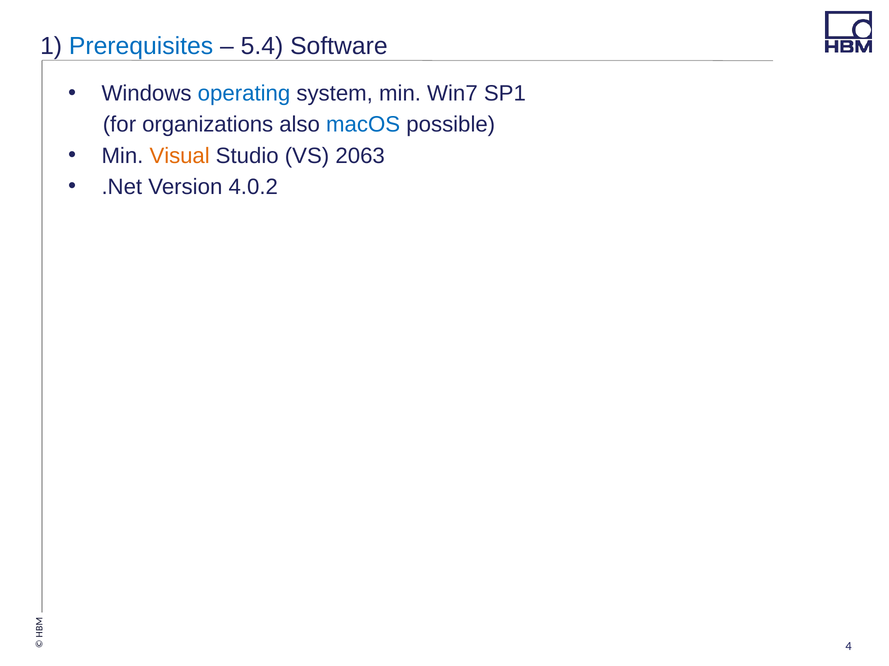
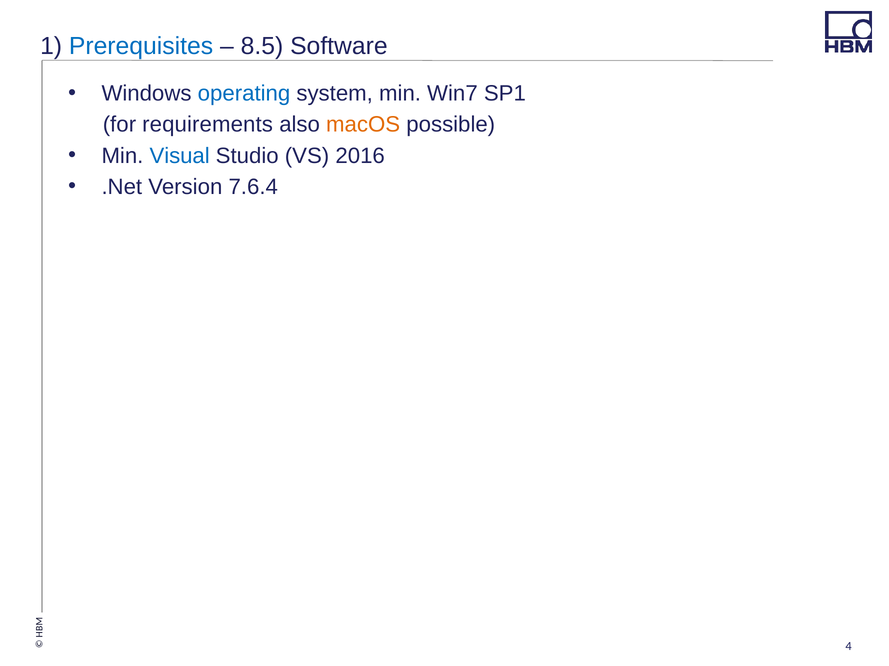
5.4: 5.4 -> 8.5
organizations: organizations -> requirements
macOS colour: blue -> orange
Visual colour: orange -> blue
2063: 2063 -> 2016
4.0.2: 4.0.2 -> 7.6.4
